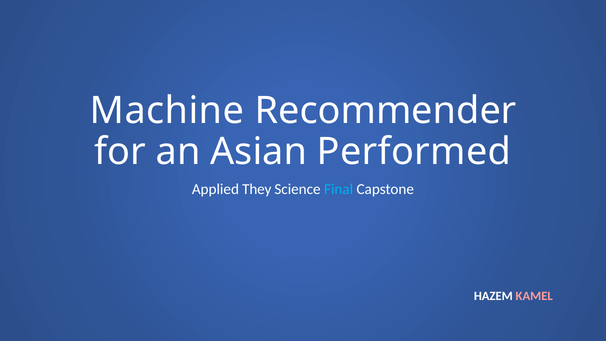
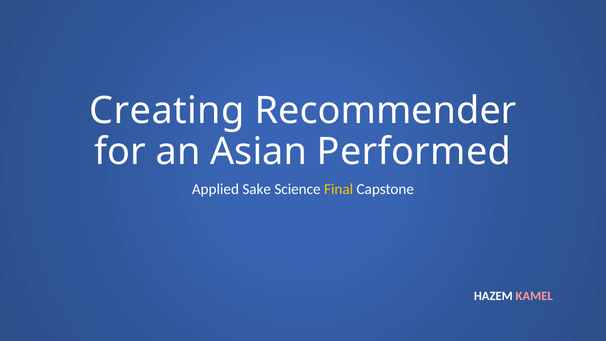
Machine: Machine -> Creating
They: They -> Sake
Final colour: light blue -> yellow
